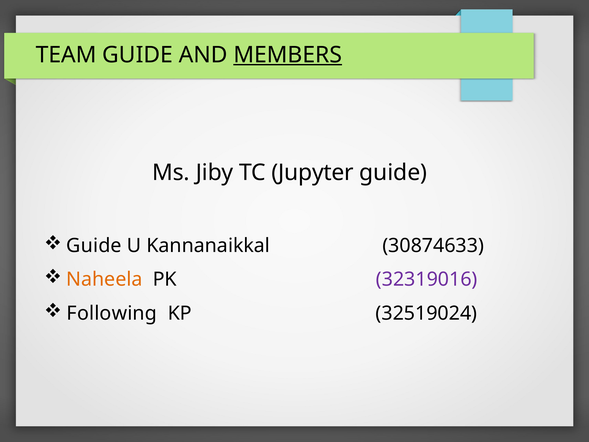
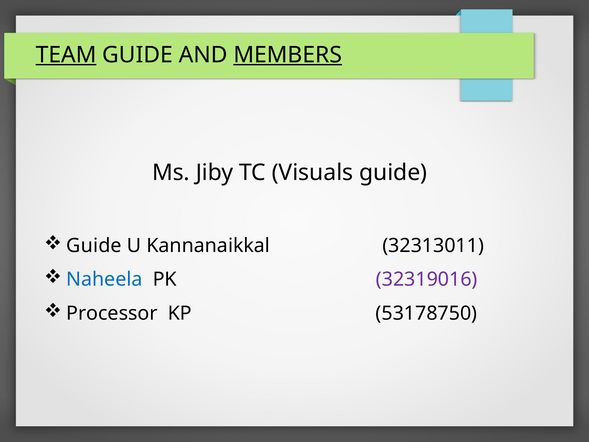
TEAM underline: none -> present
Jupyter: Jupyter -> Visuals
30874633: 30874633 -> 32313011
Naheela colour: orange -> blue
Following: Following -> Processor
32519024: 32519024 -> 53178750
